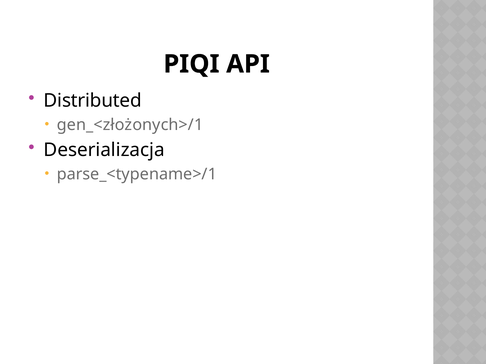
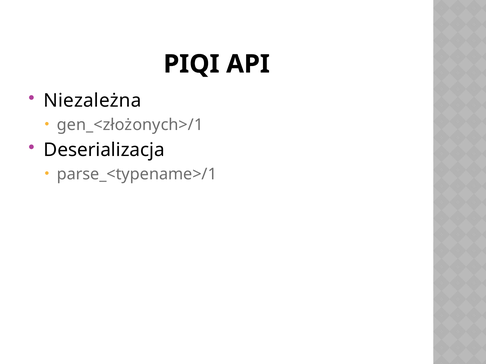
Distributed: Distributed -> Niezależna
